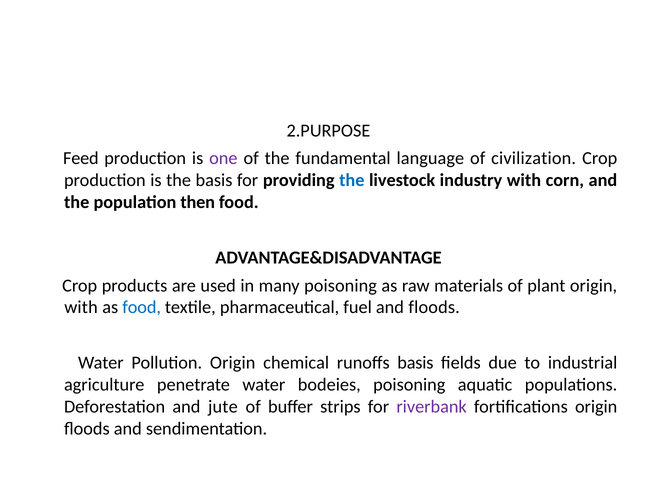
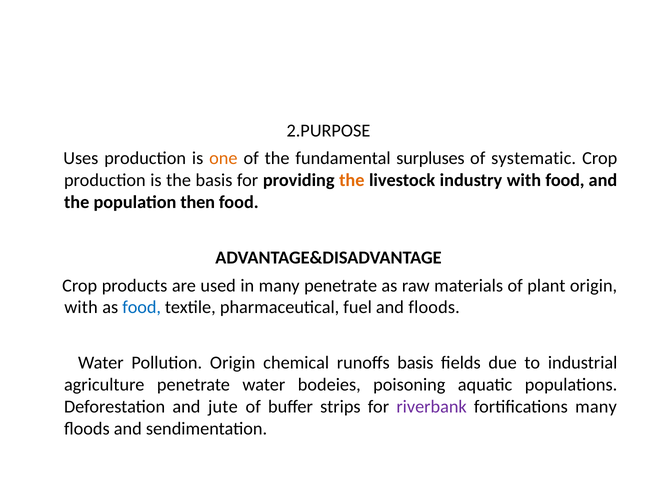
Feed: Feed -> Uses
one colour: purple -> orange
language: language -> surpluses
civilization: civilization -> systematic
the at (352, 180) colour: blue -> orange
with corn: corn -> food
many poisoning: poisoning -> penetrate
fortifications origin: origin -> many
